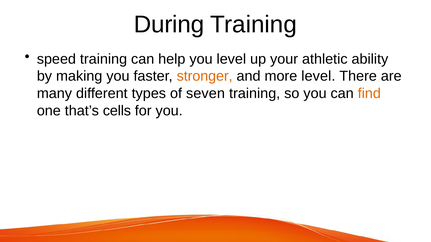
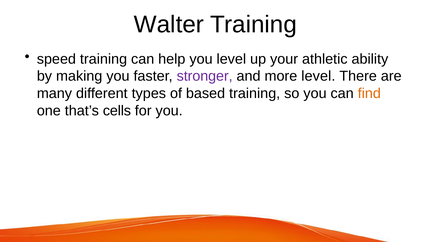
During: During -> Walter
stronger colour: orange -> purple
seven: seven -> based
